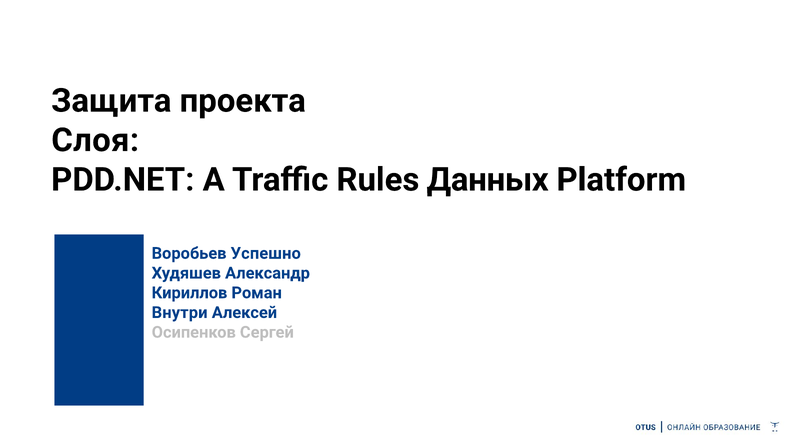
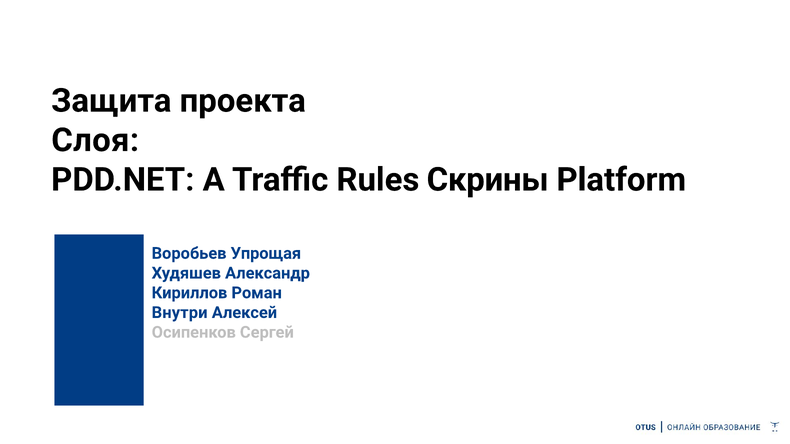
Данных: Данных -> Скрины
Успешно: Успешно -> Упрощая
